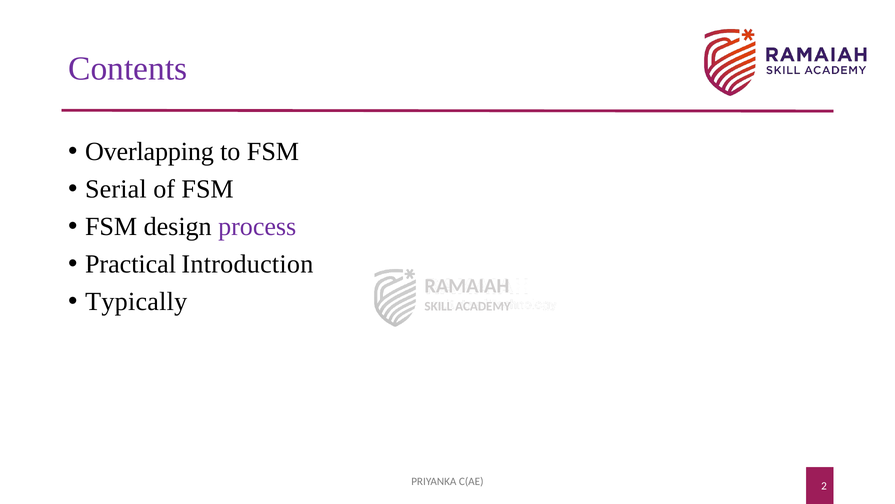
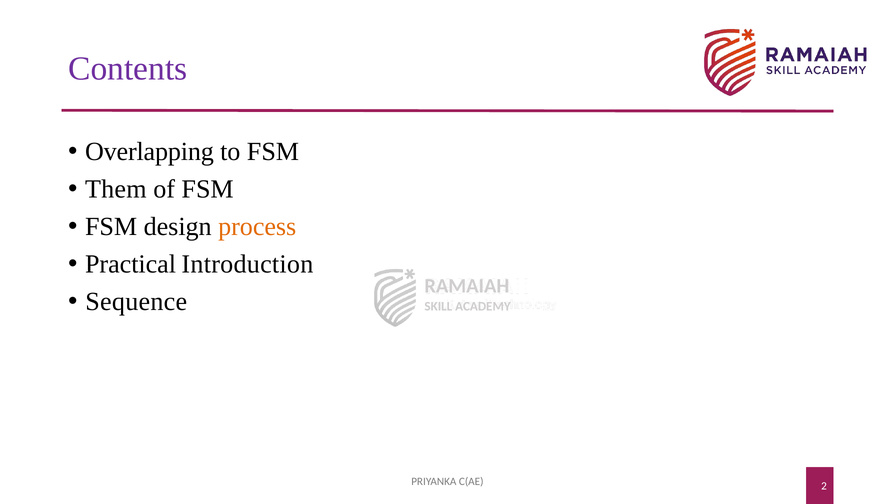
Serial: Serial -> Them
process colour: purple -> orange
Typically: Typically -> Sequence
